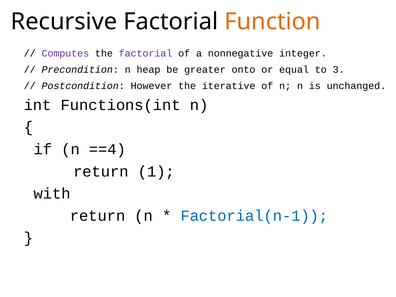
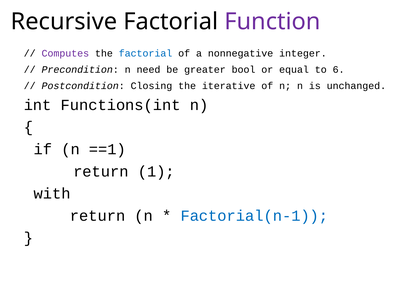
Function colour: orange -> purple
factorial at (146, 53) colour: purple -> blue
heap: heap -> need
onto: onto -> bool
3: 3 -> 6
However: However -> Closing
==4: ==4 -> ==1
